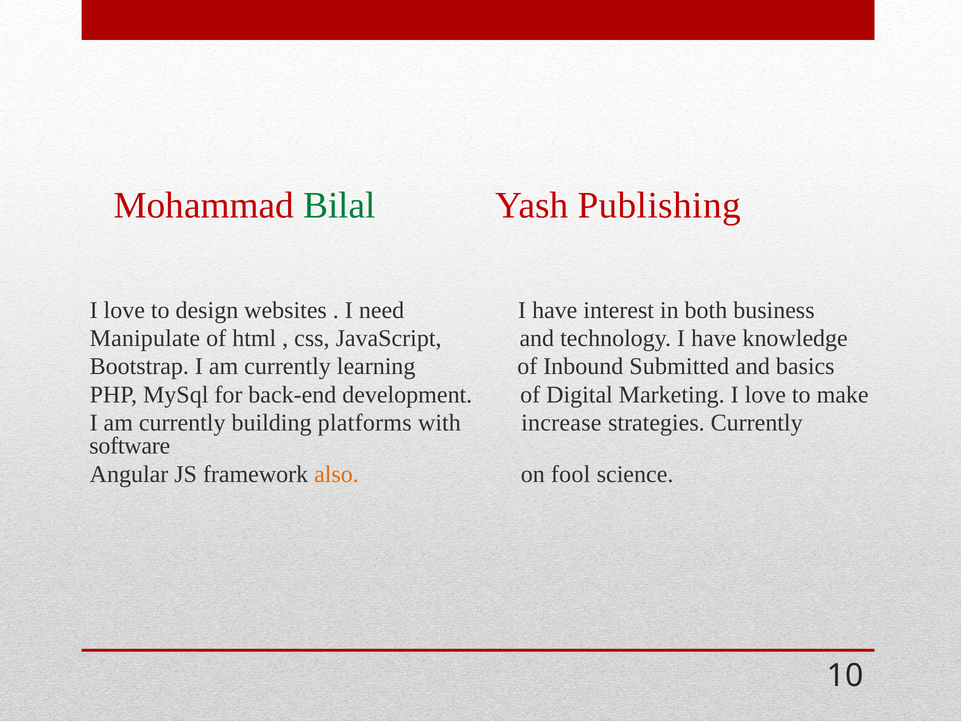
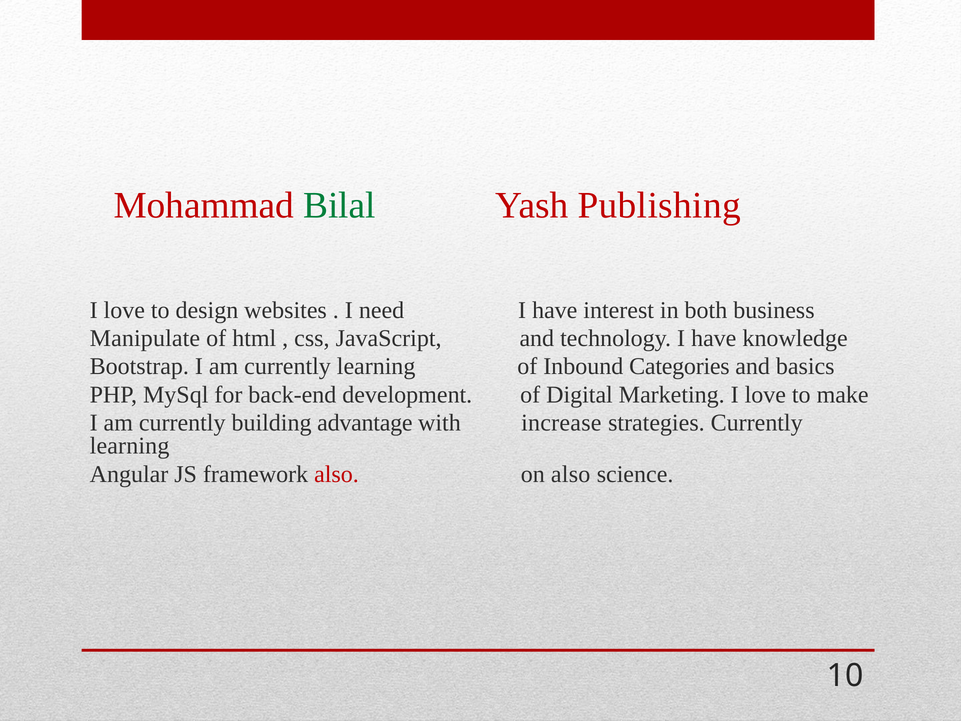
Submitted: Submitted -> Categories
platforms: platforms -> advantage
software at (130, 446): software -> learning
also at (336, 474) colour: orange -> red
on fool: fool -> also
